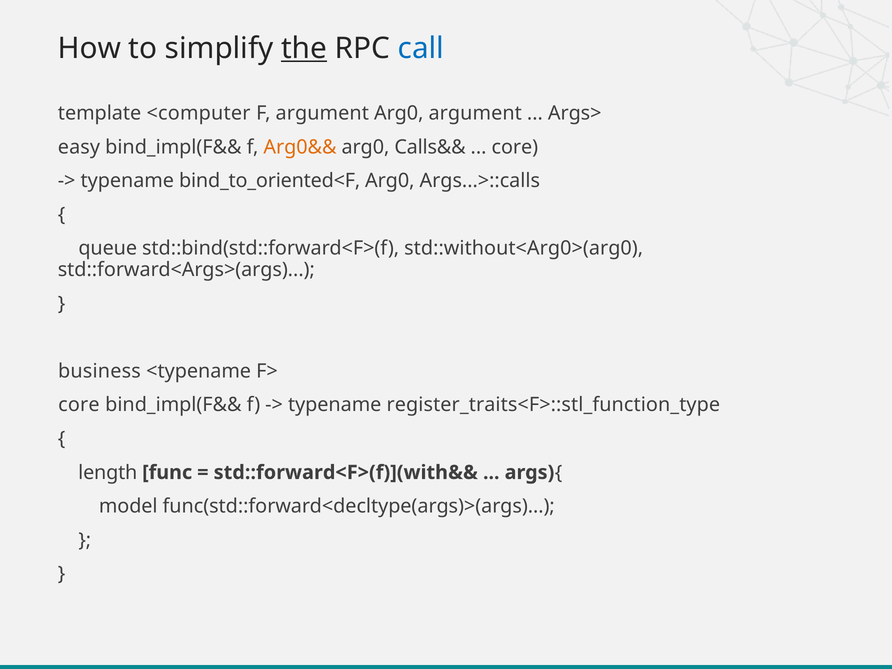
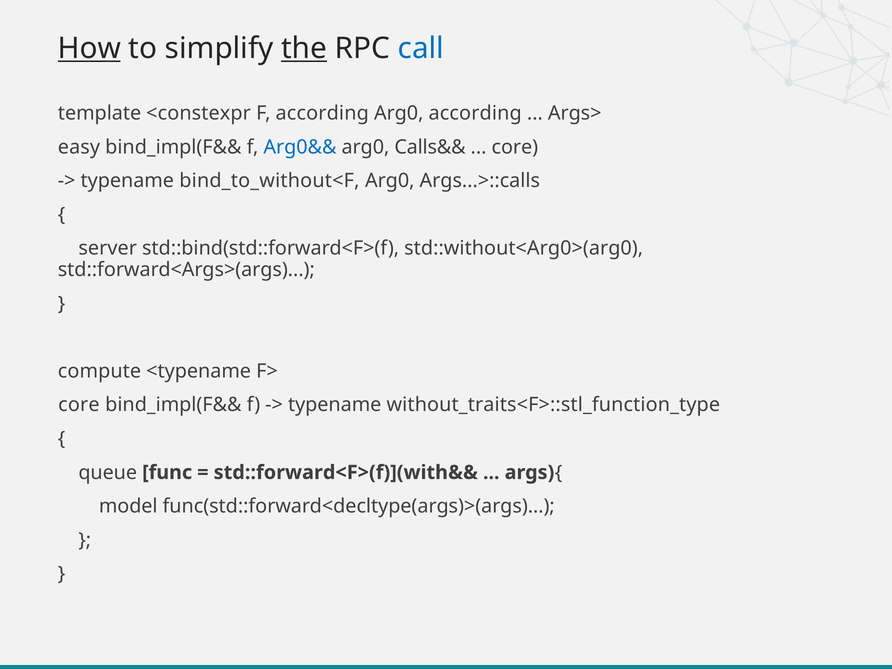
How underline: none -> present
<computer: <computer -> <constexpr
F argument: argument -> according
Arg0 argument: argument -> according
Arg0&& colour: orange -> blue
bind_to_oriented<F: bind_to_oriented<F -> bind_to_without<F
queue: queue -> server
business: business -> compute
register_traits<F>::stl_function_type: register_traits<F>::stl_function_type -> without_traits<F>::stl_function_type
length: length -> queue
